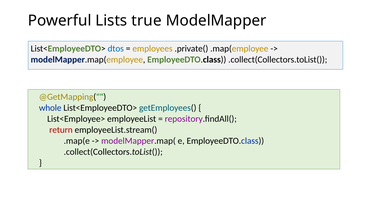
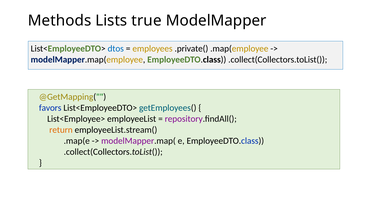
Powerful: Powerful -> Methods
whole: whole -> favors
return colour: red -> orange
